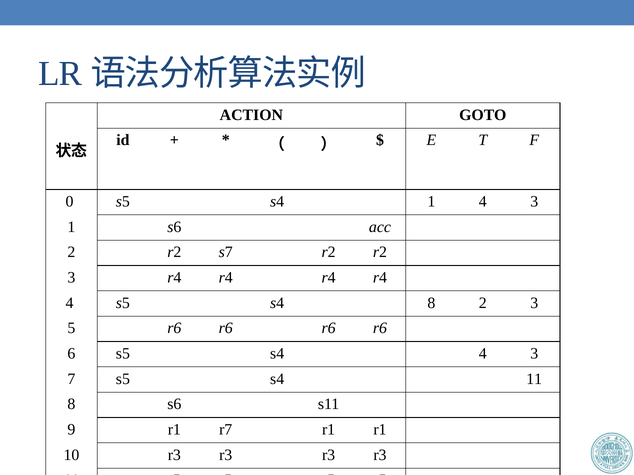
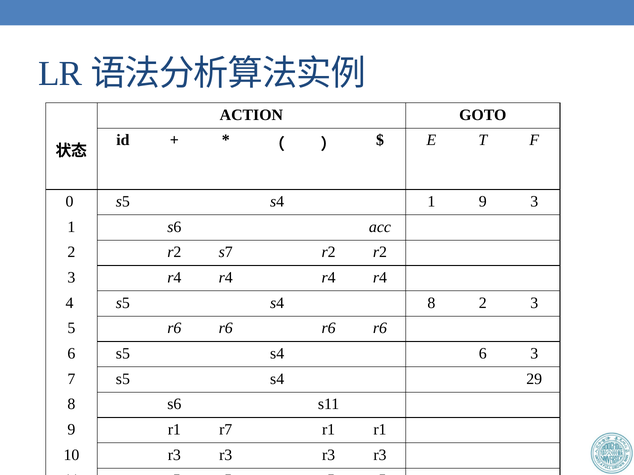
1 4: 4 -> 9
s4 4: 4 -> 6
s4 11: 11 -> 29
